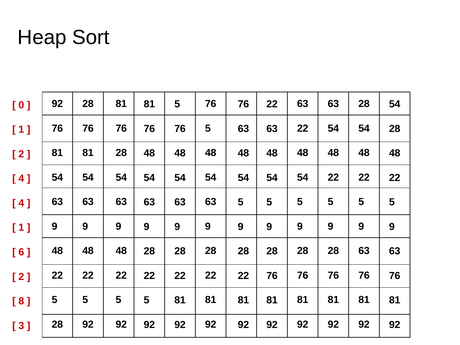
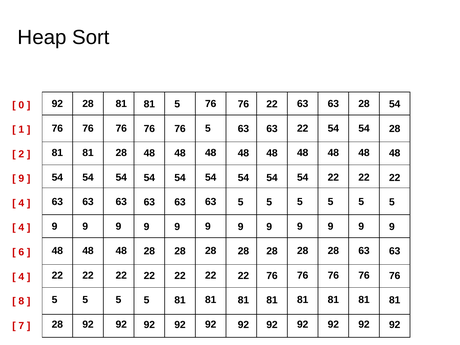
4 at (21, 179): 4 -> 9
1 at (21, 228): 1 -> 4
2 at (21, 277): 2 -> 4
3: 3 -> 7
